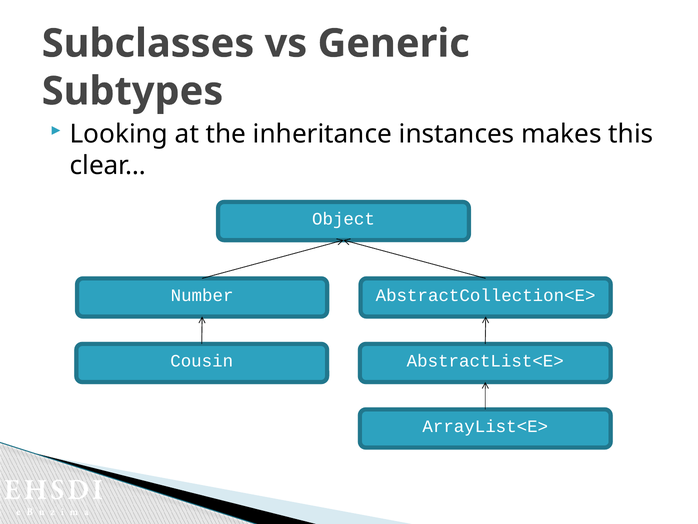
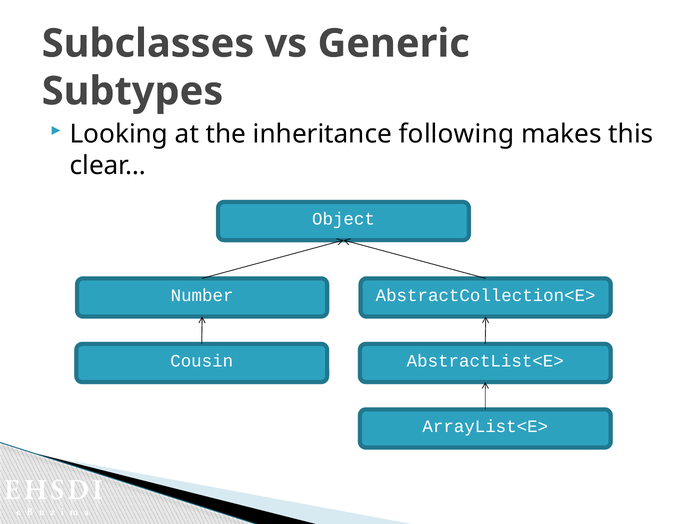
instances: instances -> following
